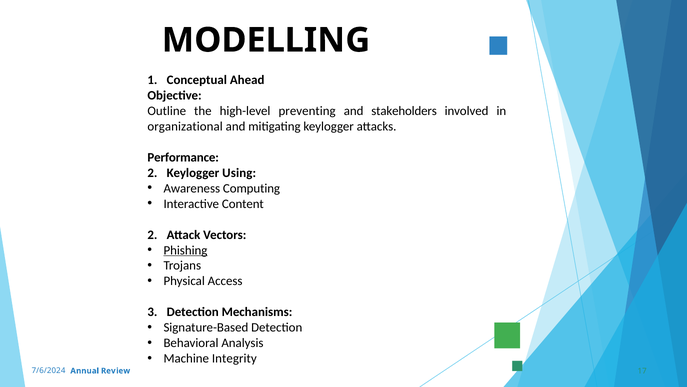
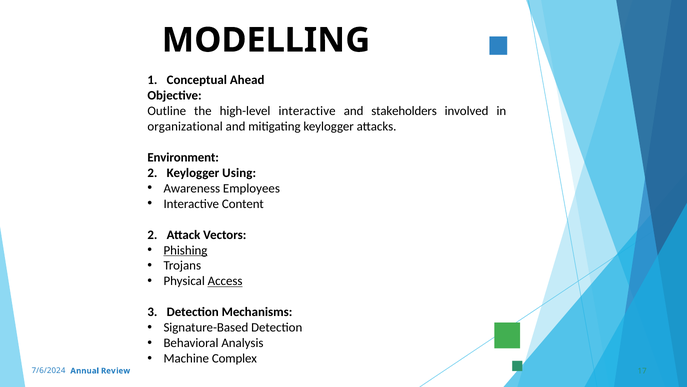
high-level preventing: preventing -> interactive
Performance: Performance -> Environment
Computing: Computing -> Employees
Access underline: none -> present
Integrity: Integrity -> Complex
